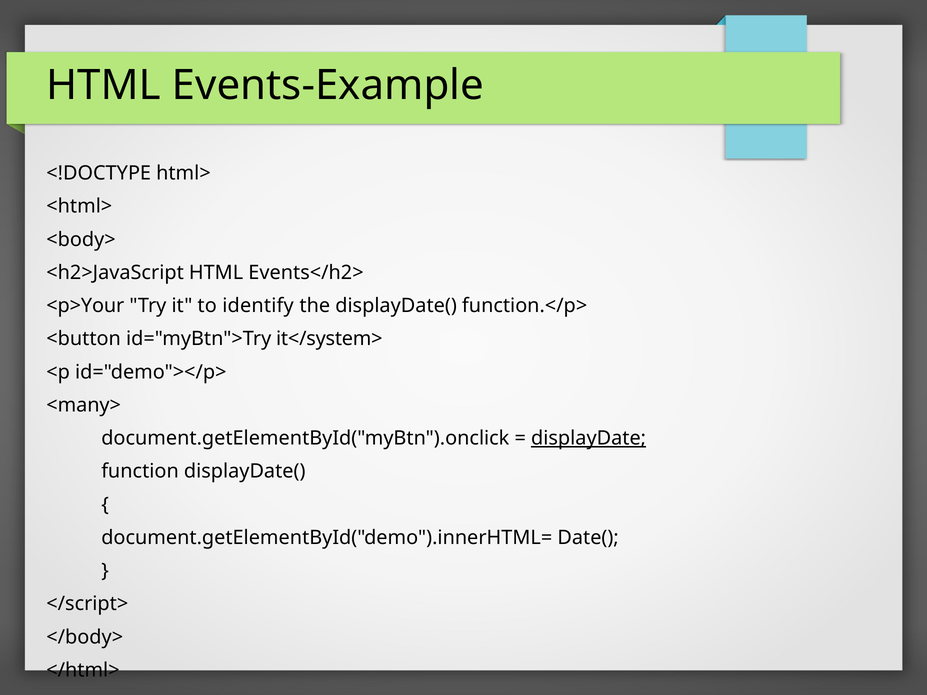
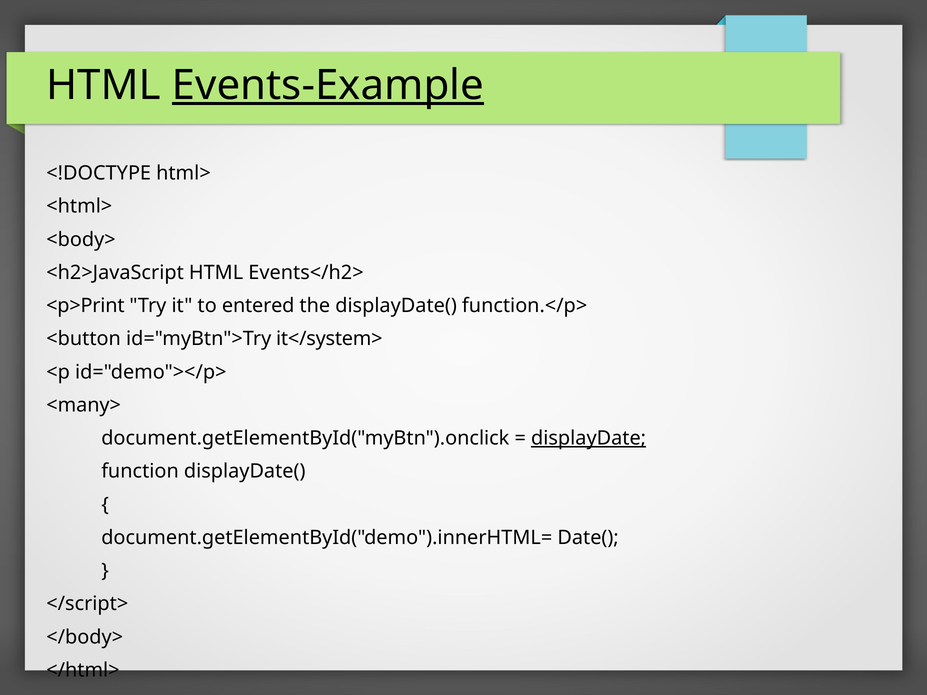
Events-Example underline: none -> present
<p>Your: <p>Your -> <p>Print
identify: identify -> entered
